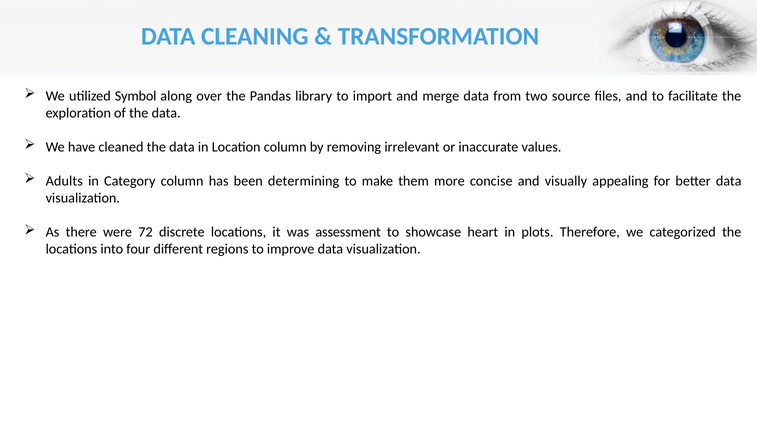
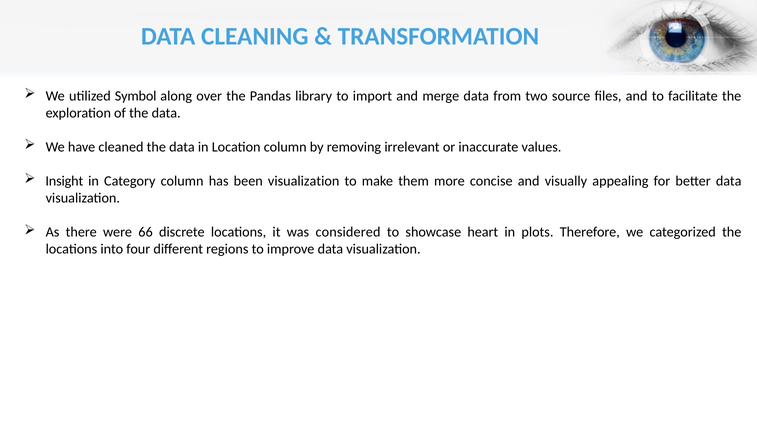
Adults: Adults -> Insight
been determining: determining -> visualization
72: 72 -> 66
assessment: assessment -> considered
